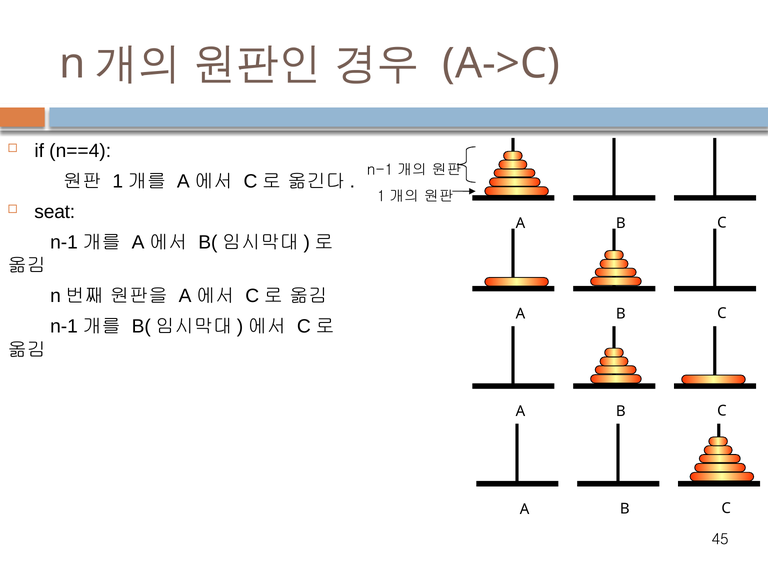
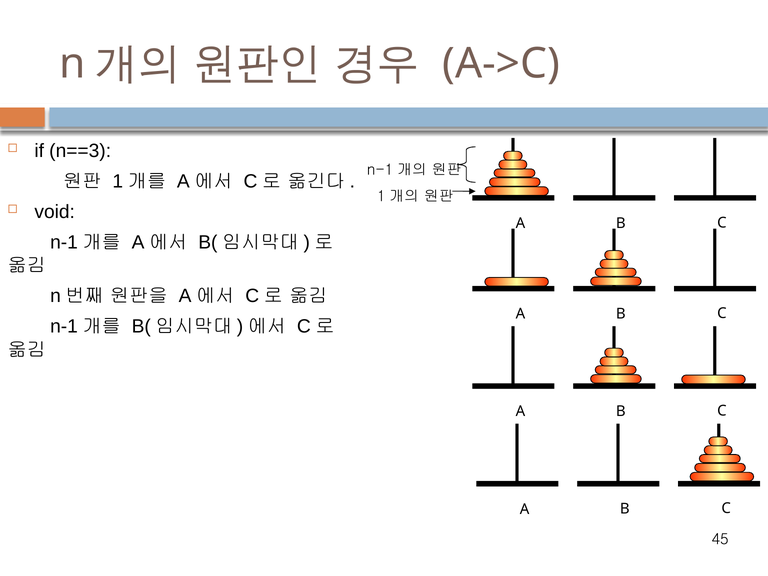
n==4: n==4 -> n==3
seat: seat -> void
